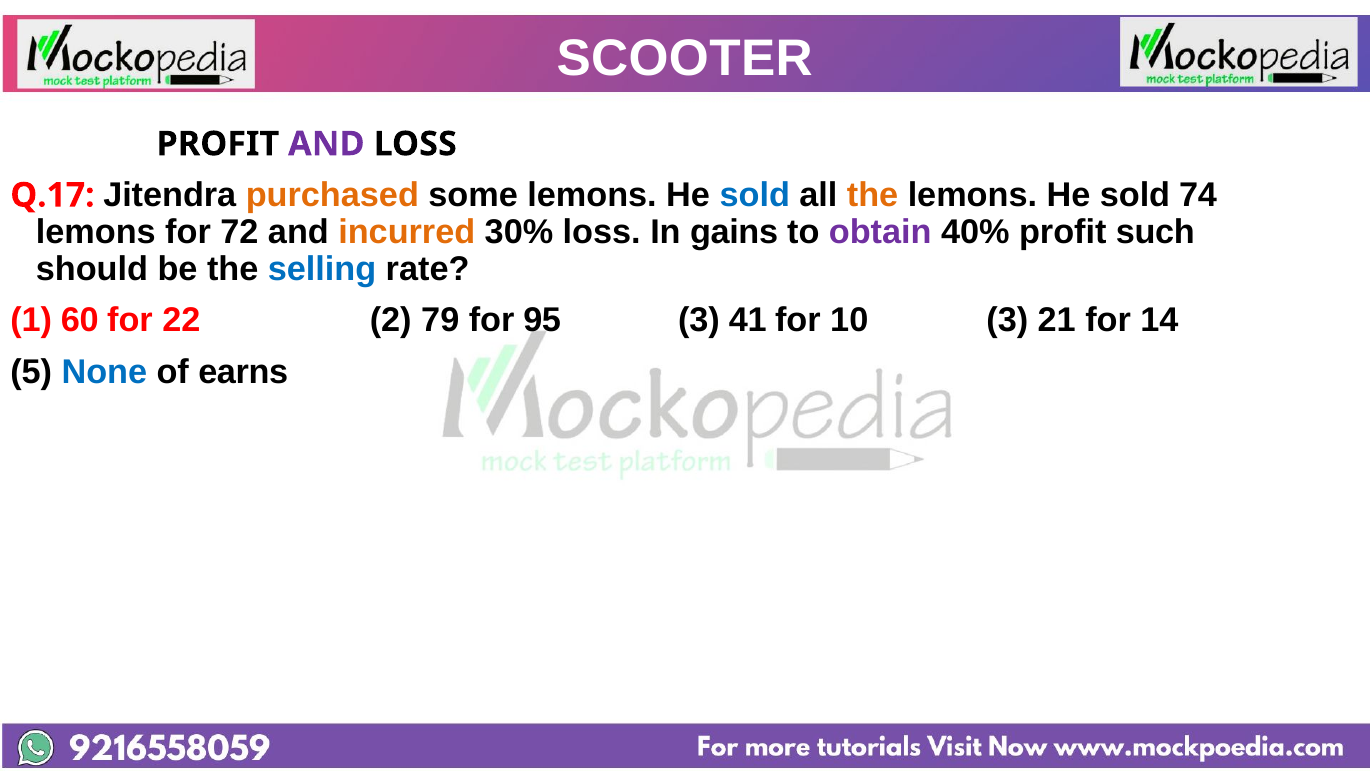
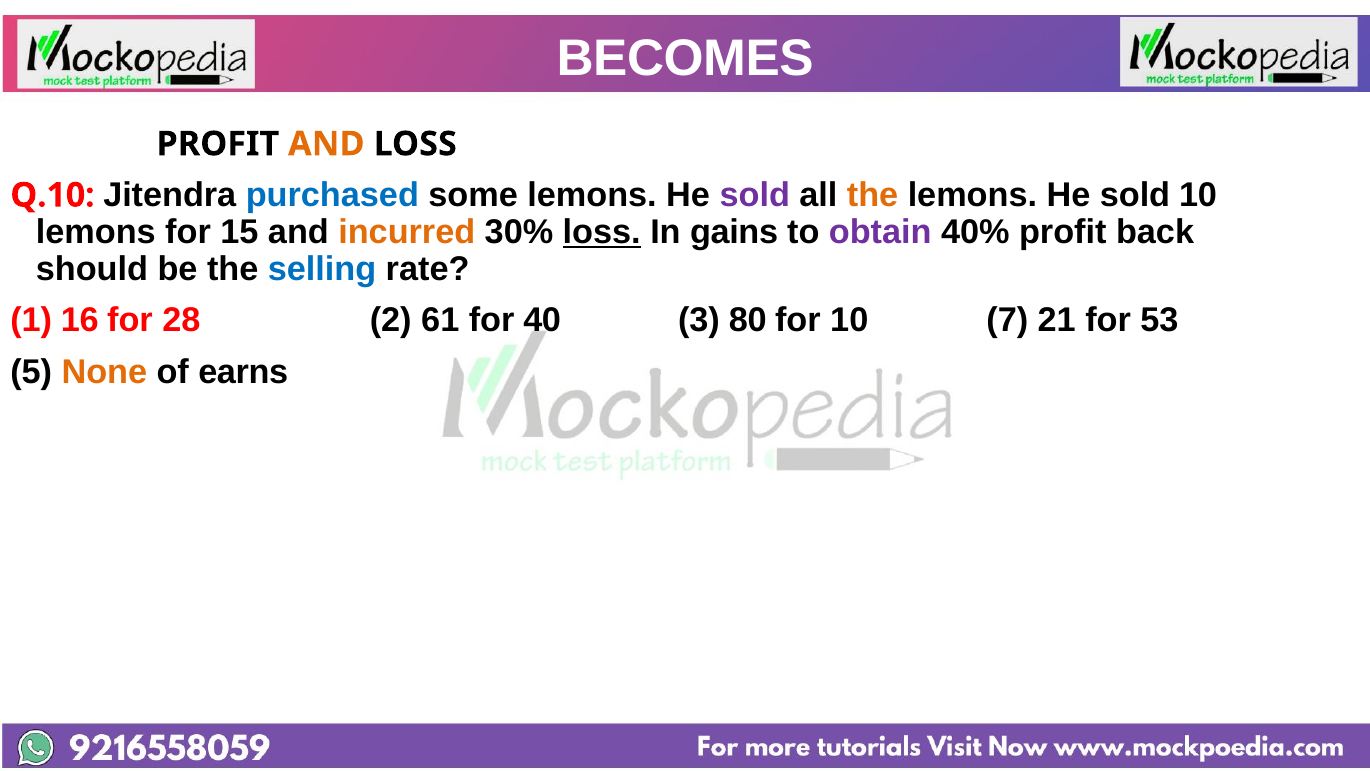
SCOOTER: SCOOTER -> BECOMES
AND at (326, 144) colour: purple -> orange
Q.17: Q.17 -> Q.10
purchased colour: orange -> blue
sold at (755, 195) colour: blue -> purple
sold 74: 74 -> 10
72: 72 -> 15
loss at (602, 232) underline: none -> present
such: such -> back
60: 60 -> 16
22: 22 -> 28
79: 79 -> 61
95: 95 -> 40
41: 41 -> 80
10 3: 3 -> 7
14: 14 -> 53
None colour: blue -> orange
